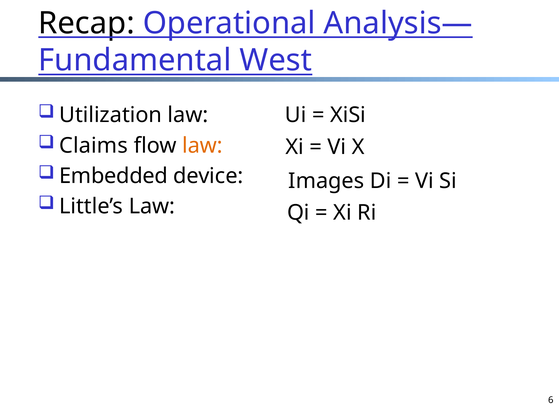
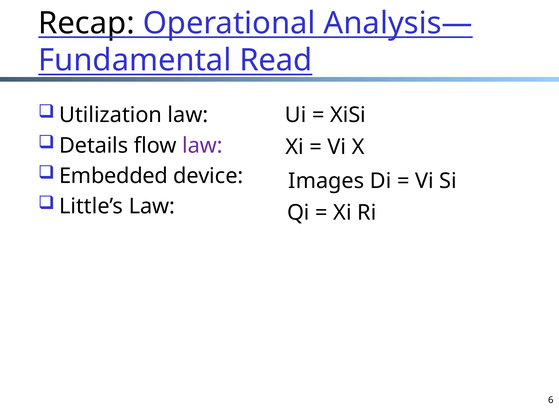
West: West -> Read
Claims: Claims -> Details
law at (202, 146) colour: orange -> purple
